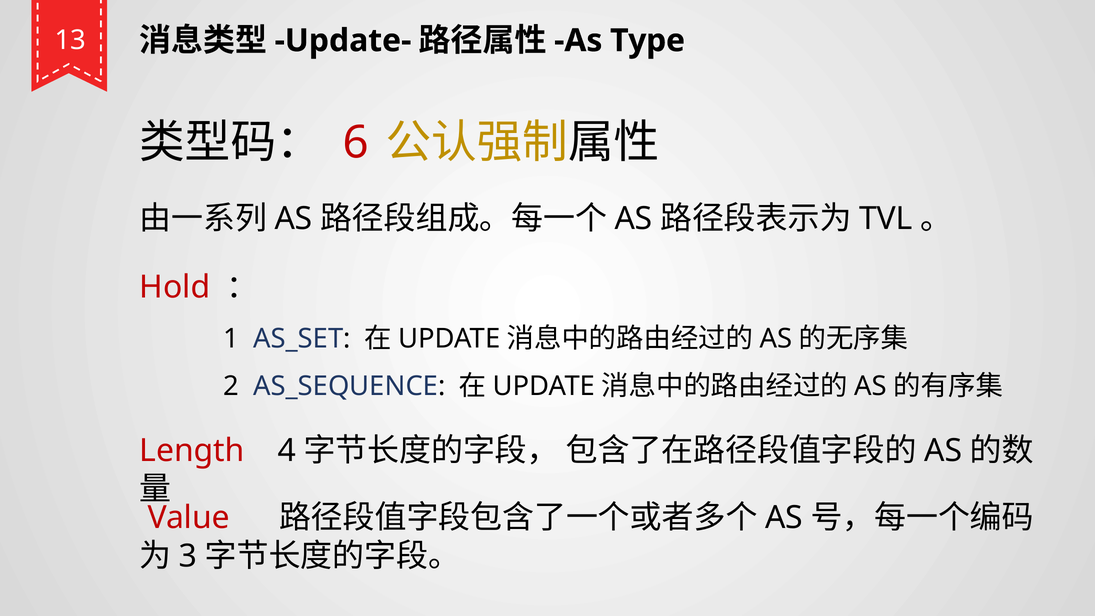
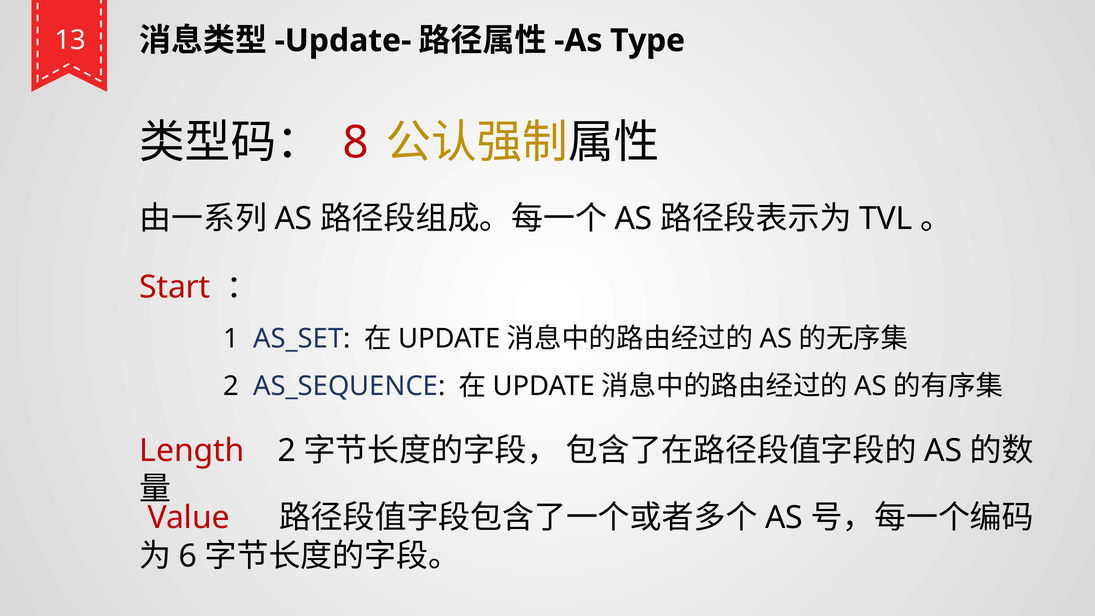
6: 6 -> 8
Hold: Hold -> Start
Length 4: 4 -> 2
3: 3 -> 6
